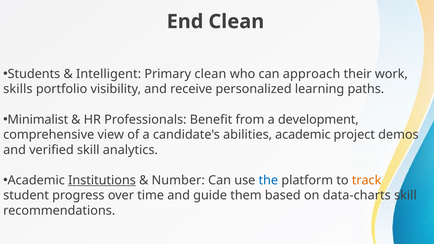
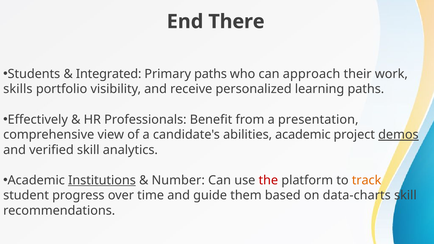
End Clean: Clean -> There
Intelligent: Intelligent -> Integrated
Primary clean: clean -> paths
Minimalist: Minimalist -> Effectively
development: development -> presentation
demos underline: none -> present
the colour: blue -> red
